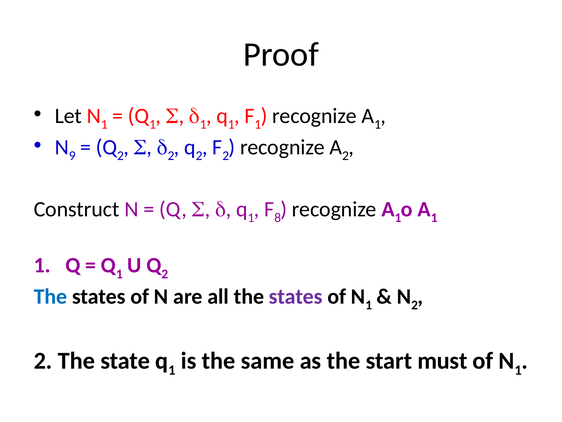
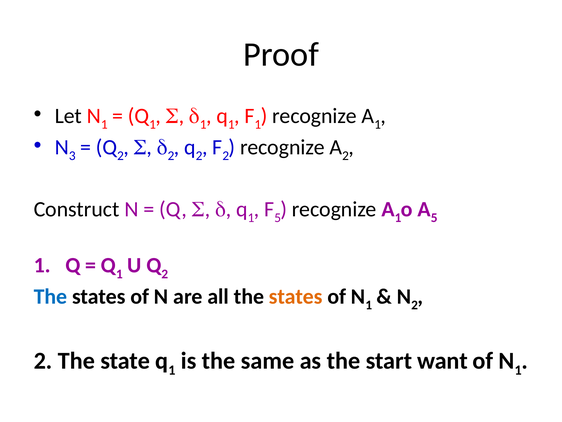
9: 9 -> 3
8 at (278, 218): 8 -> 5
1 at (434, 218): 1 -> 5
states at (296, 296) colour: purple -> orange
must: must -> want
